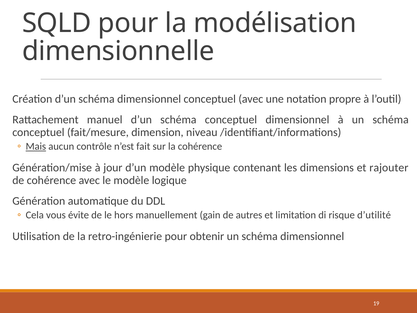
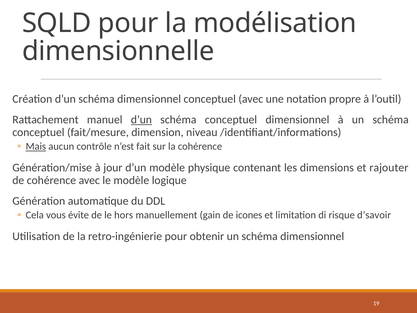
d’un at (141, 120) underline: none -> present
autres: autres -> icones
d’utilité: d’utilité -> d’savoir
